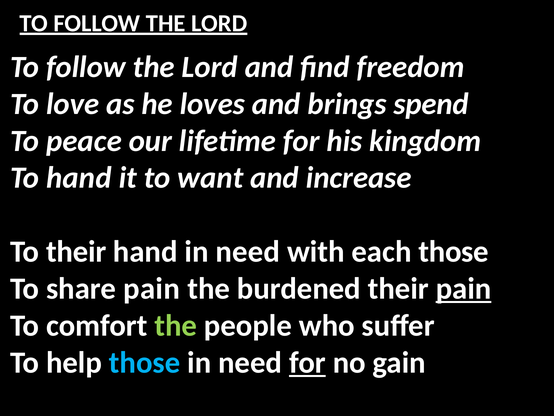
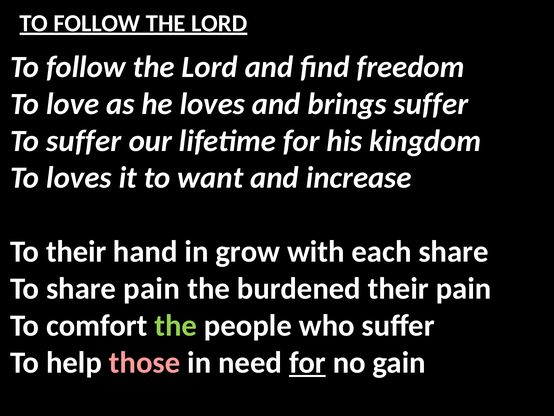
brings spend: spend -> suffer
To peace: peace -> suffer
To hand: hand -> loves
hand in need: need -> grow
each those: those -> share
pain at (464, 288) underline: present -> none
those at (145, 362) colour: light blue -> pink
